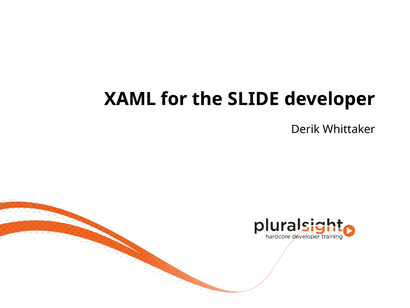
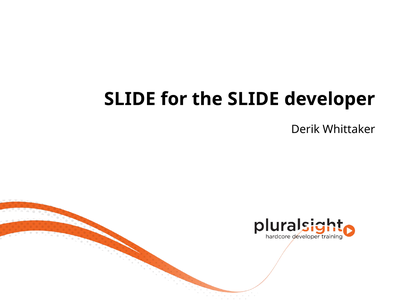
XAML at (130, 99): XAML -> SLIDE
